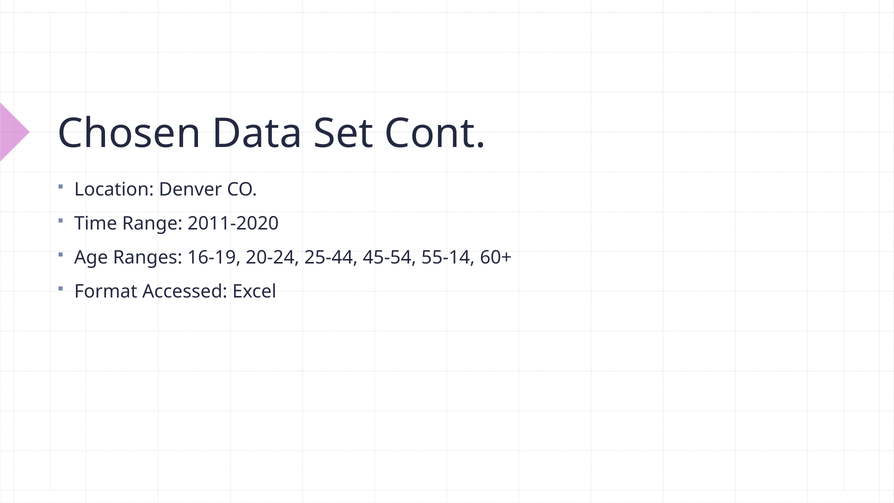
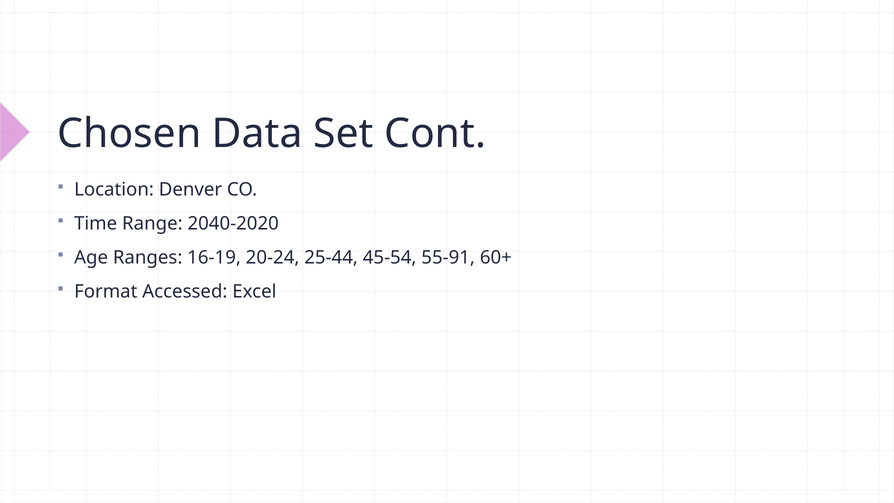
2011-2020: 2011-2020 -> 2040-2020
55-14: 55-14 -> 55-91
